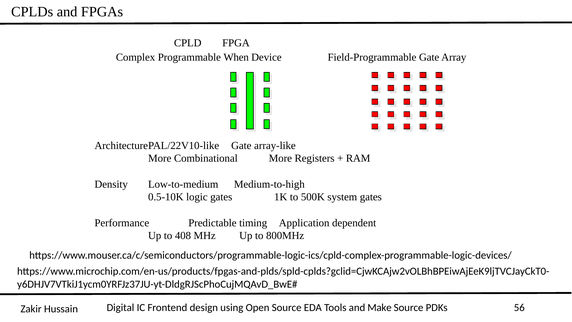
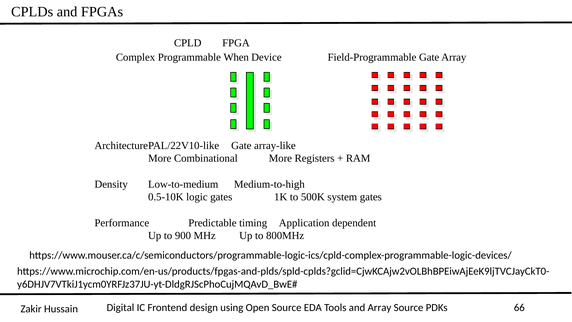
408: 408 -> 900
and Make: Make -> Array
56: 56 -> 66
